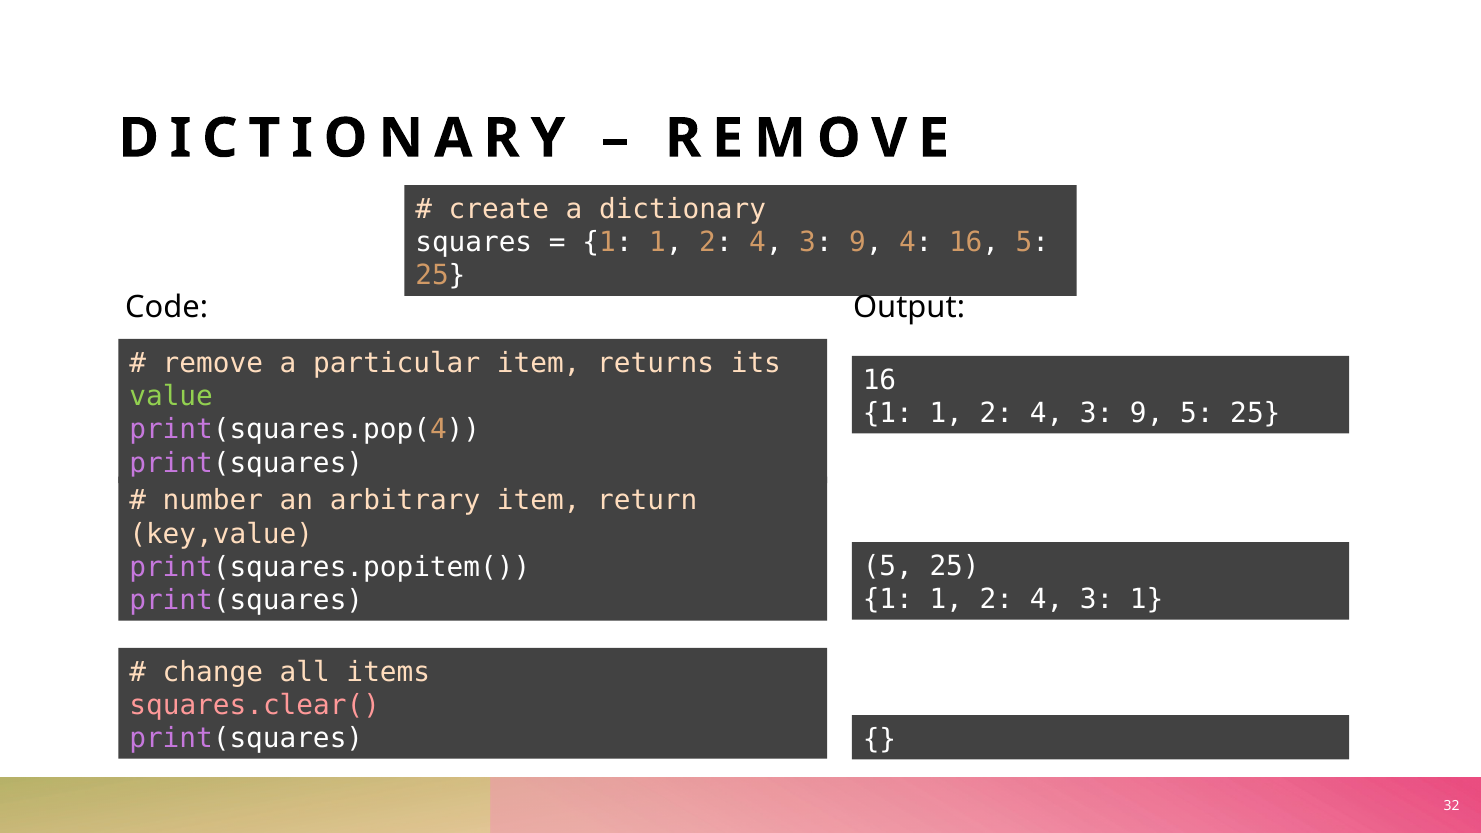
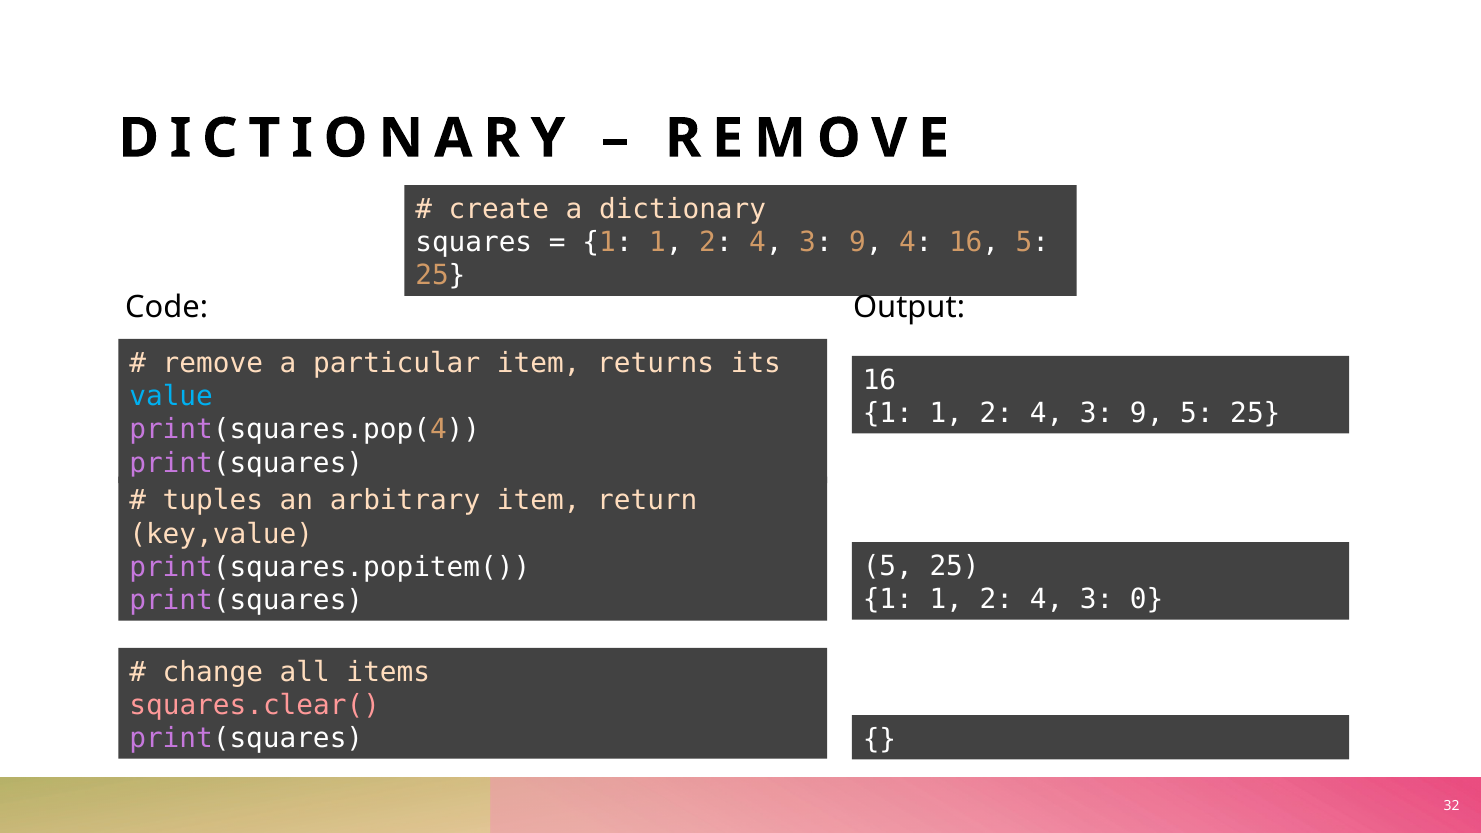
value colour: light green -> light blue
number: number -> tuples
3 1: 1 -> 0
